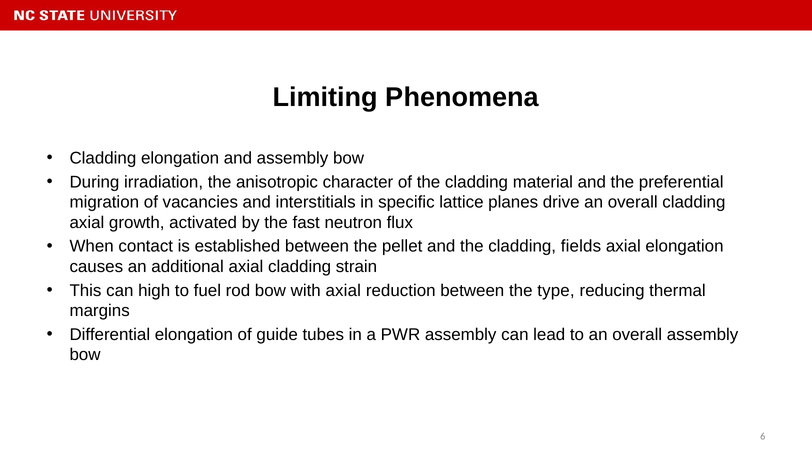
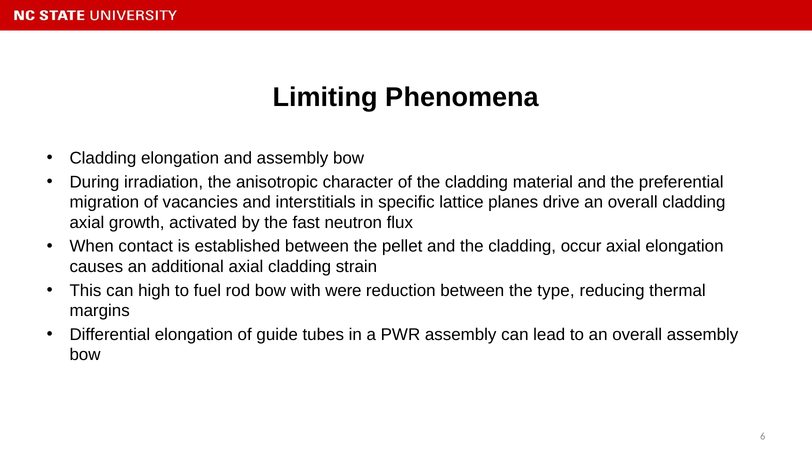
fields: fields -> occur
with axial: axial -> were
